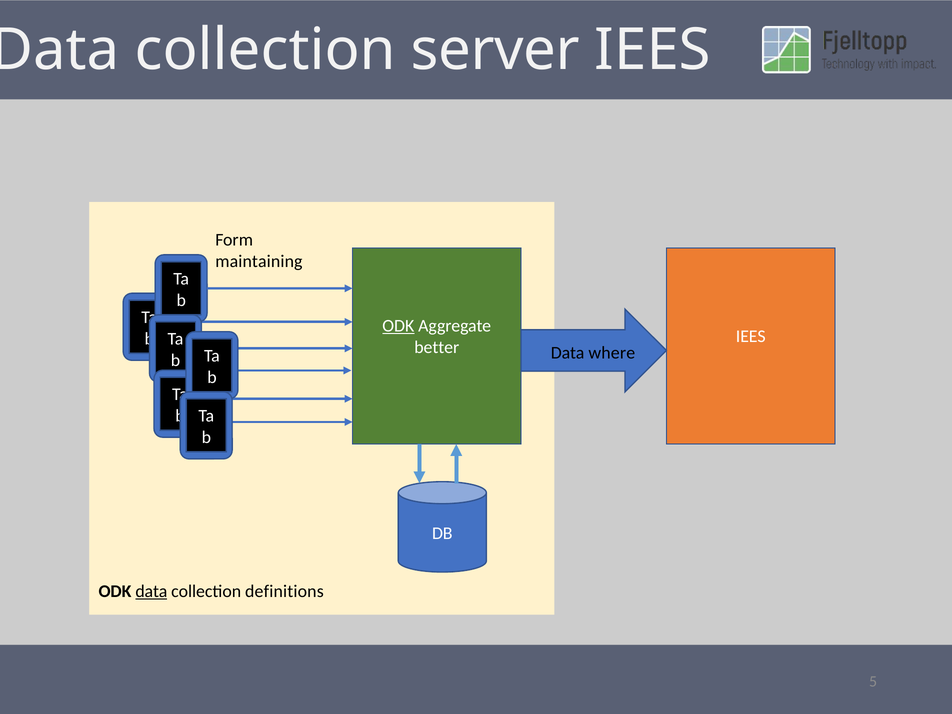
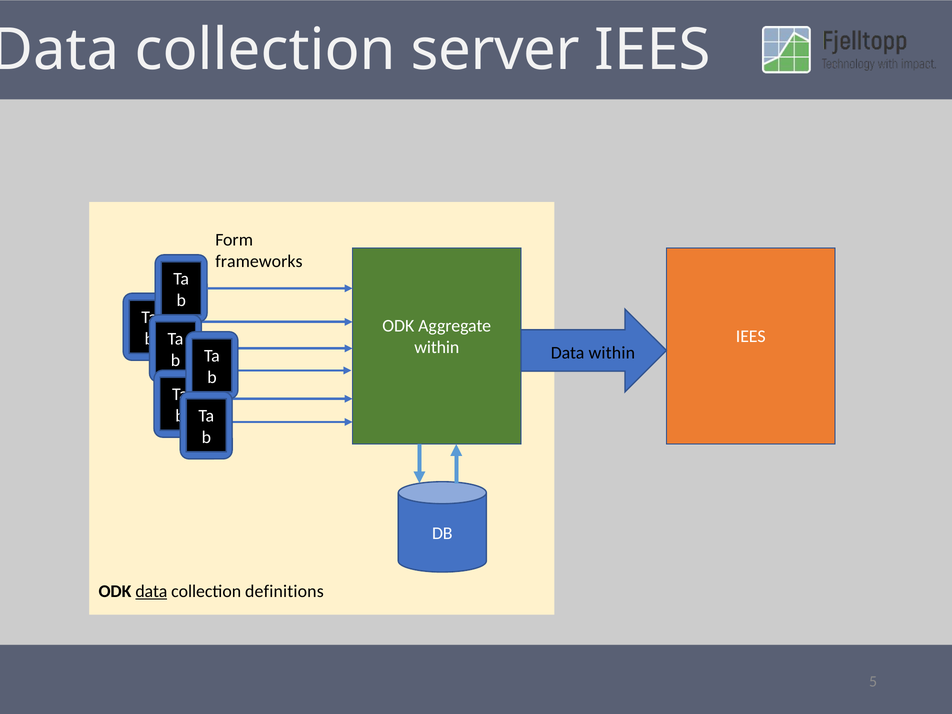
maintaining: maintaining -> frameworks
ODK at (398, 326) underline: present -> none
better at (437, 347): better -> within
Data where: where -> within
